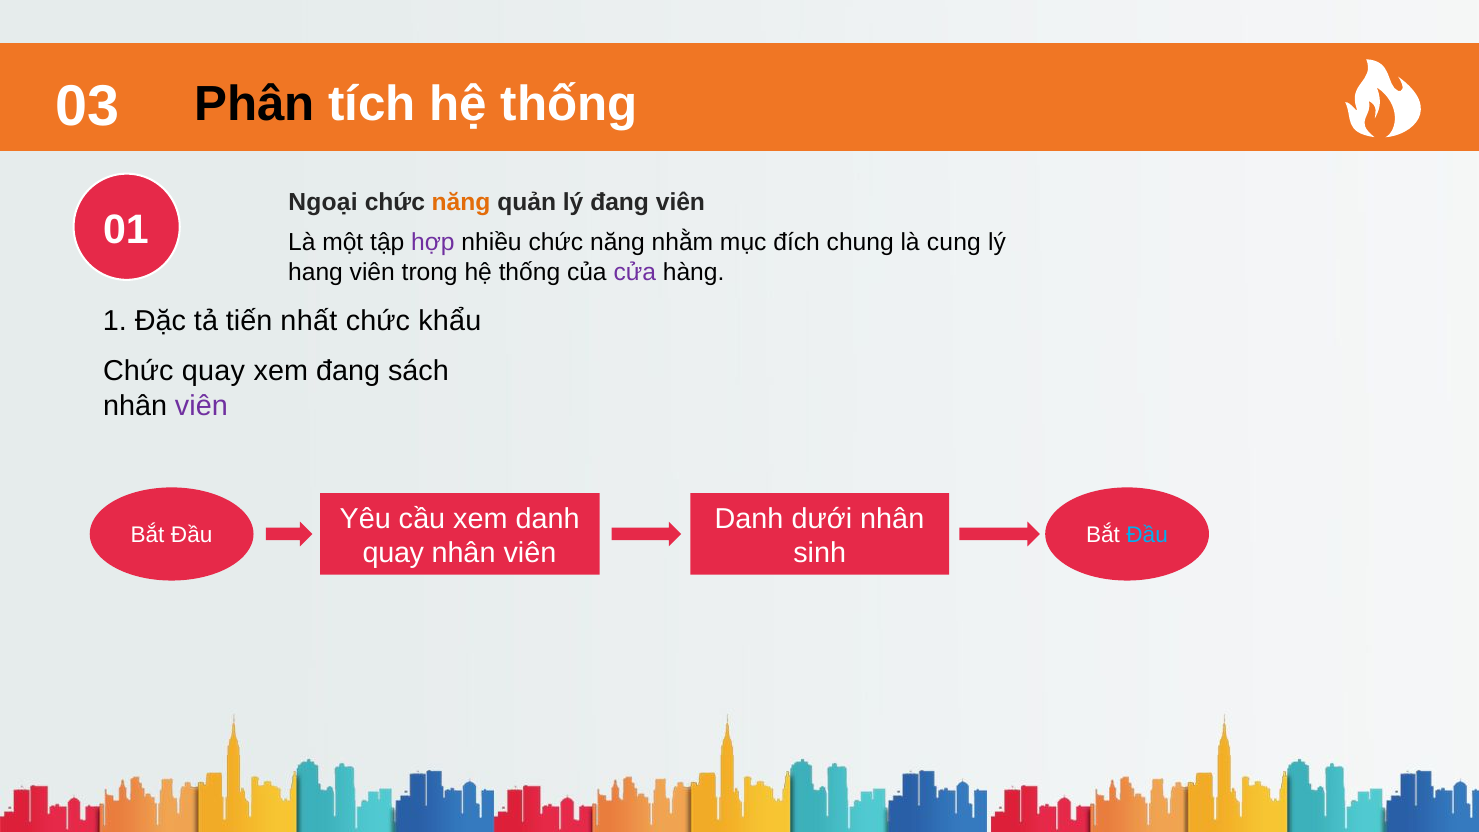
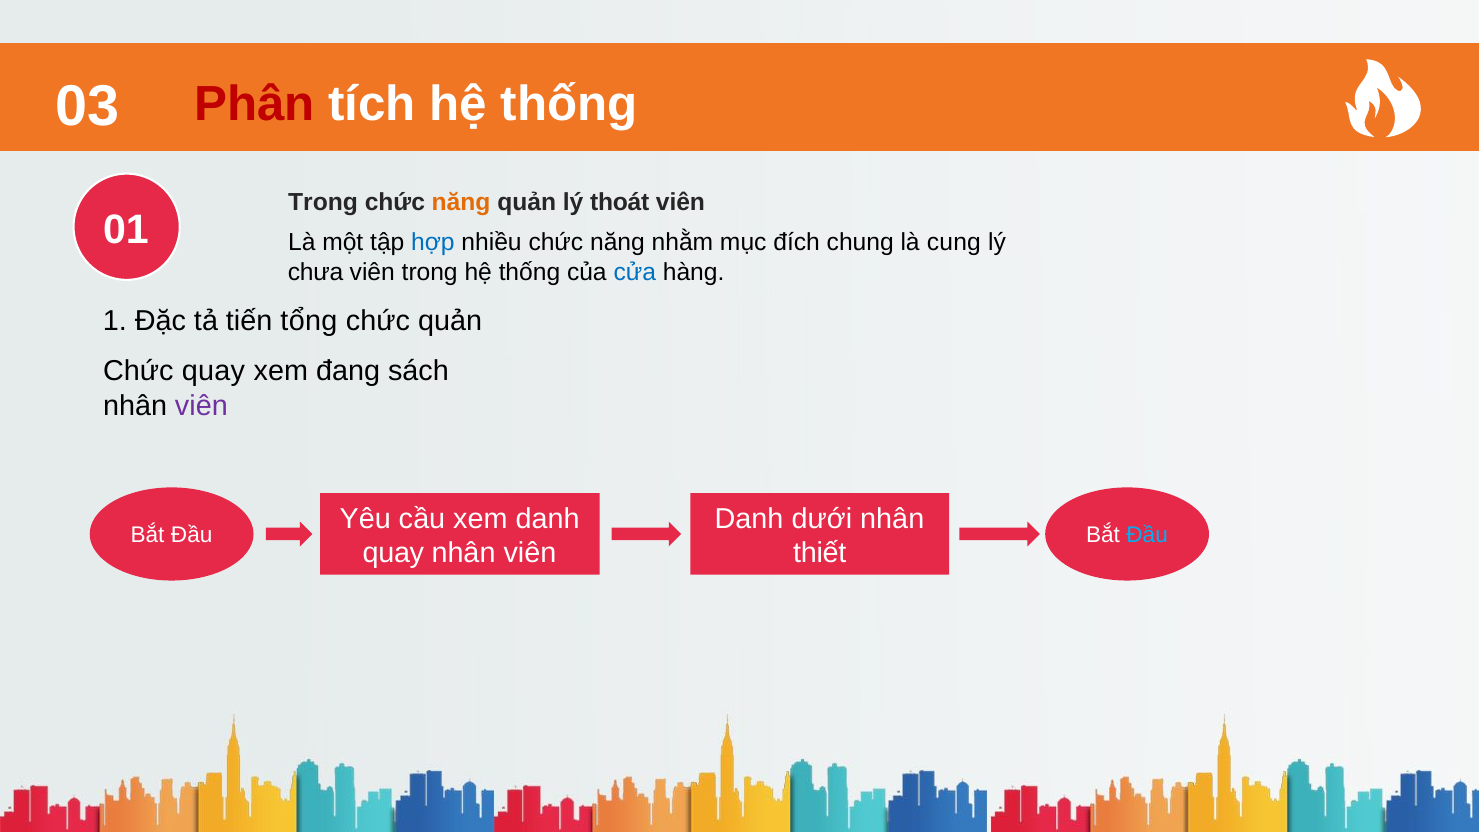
Phân colour: black -> red
Ngoại at (323, 203): Ngoại -> Trong
lý đang: đang -> thoát
hợp colour: purple -> blue
hang: hang -> chưa
cửa colour: purple -> blue
nhất: nhất -> tổng
chức khẩu: khẩu -> quản
sinh: sinh -> thiết
